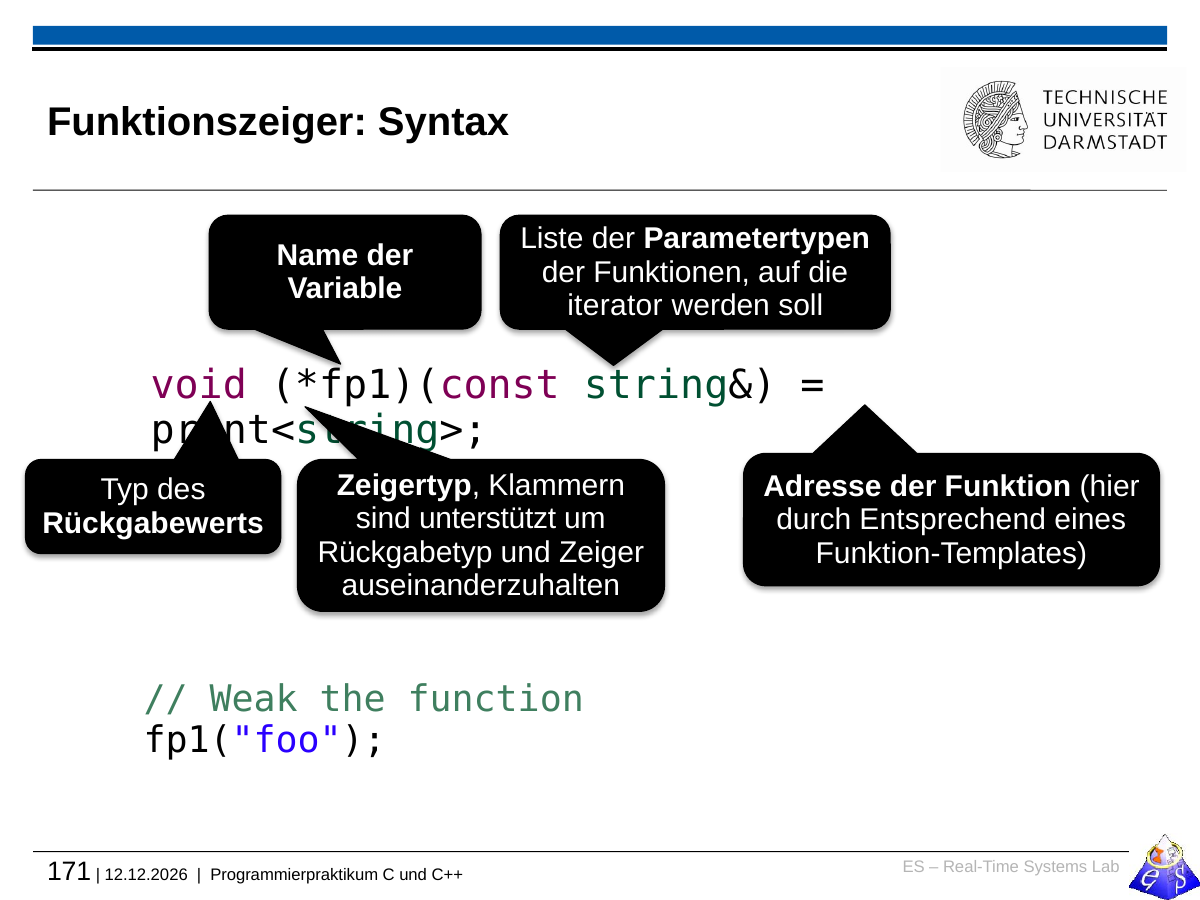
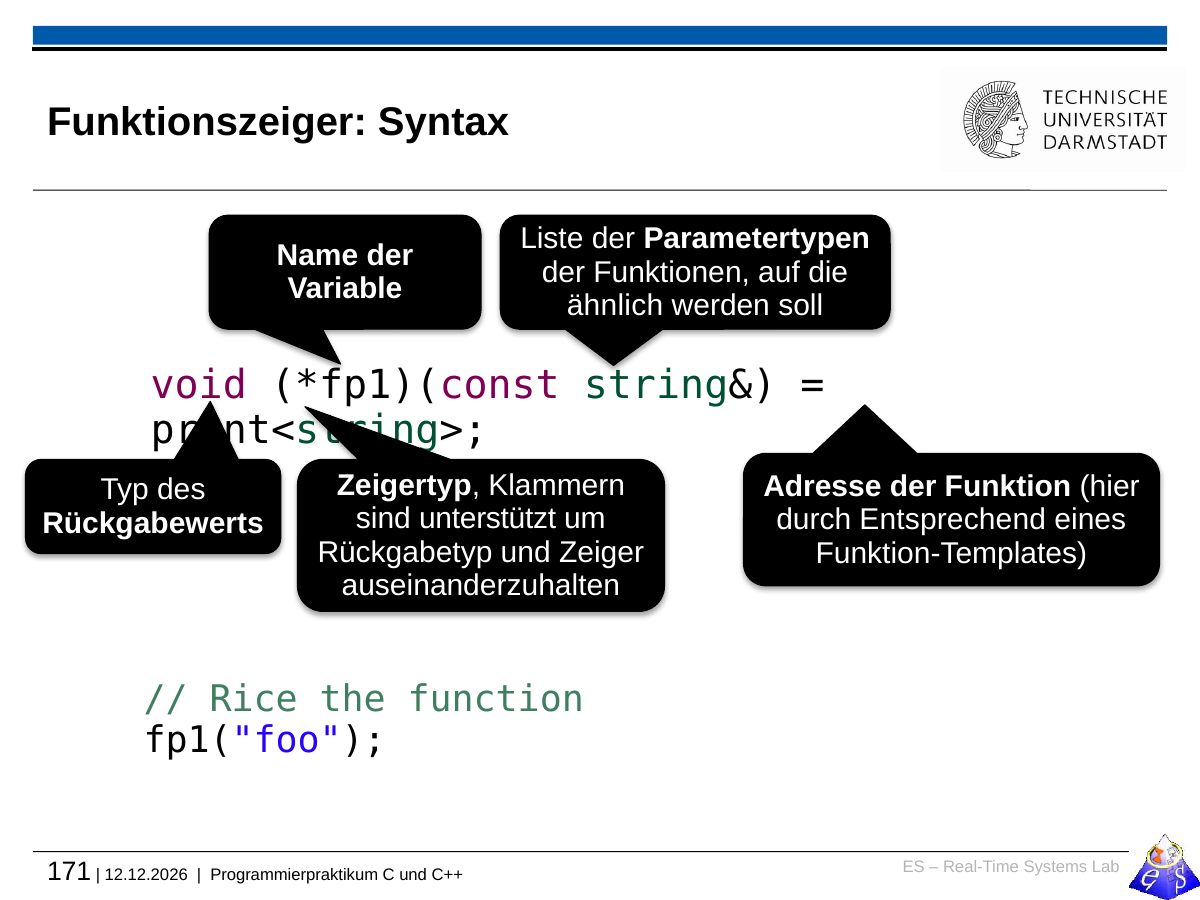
iterator: iterator -> ähnlich
Weak: Weak -> Rice
